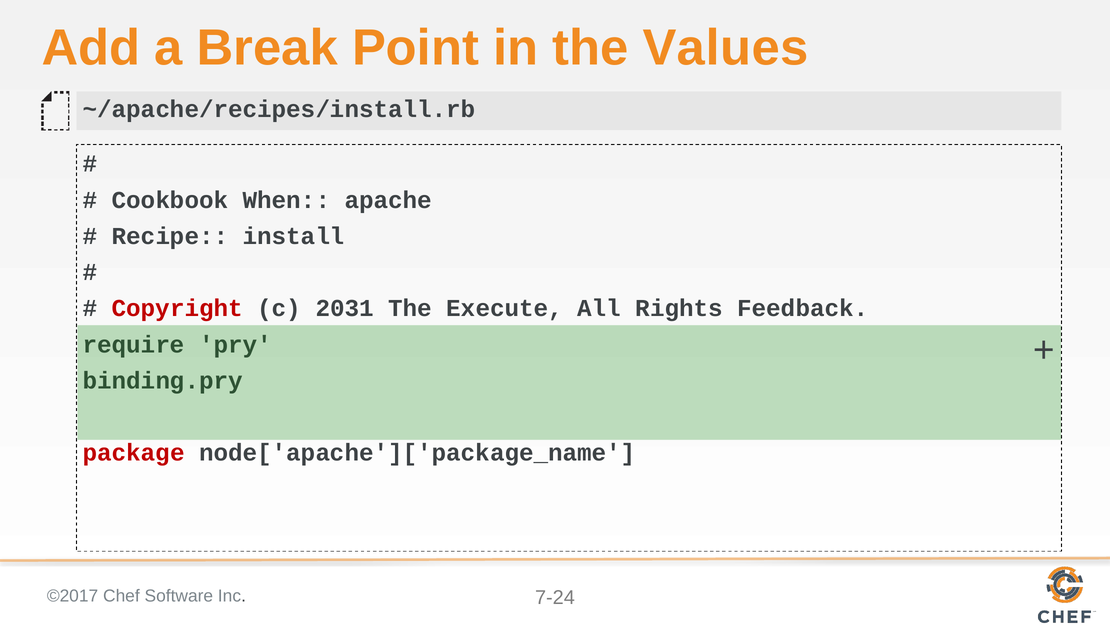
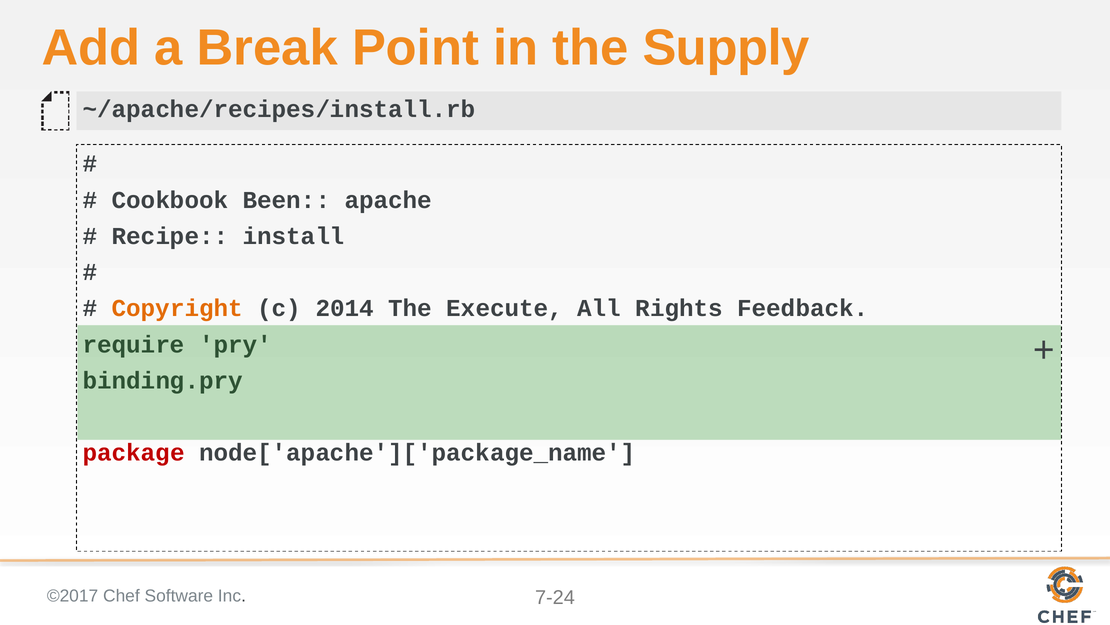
Values: Values -> Supply
When: When -> Been
Copyright colour: red -> orange
2031: 2031 -> 2014
